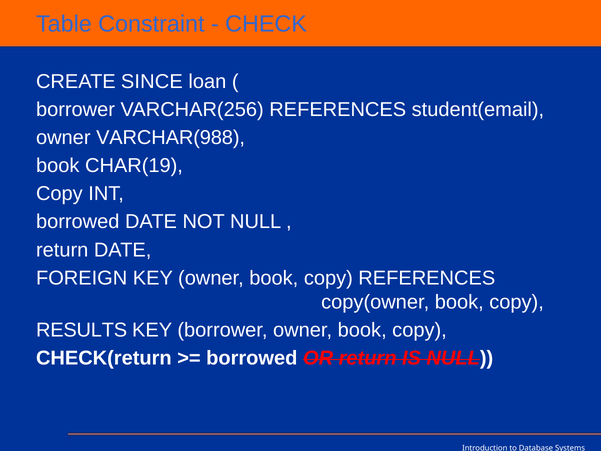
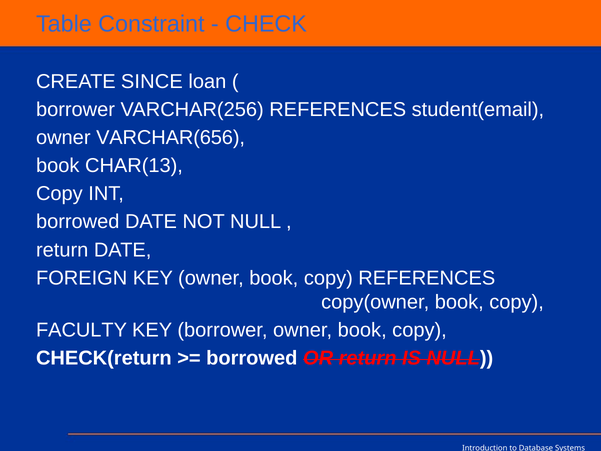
VARCHAR(988: VARCHAR(988 -> VARCHAR(656
CHAR(19: CHAR(19 -> CHAR(13
RESULTS: RESULTS -> FACULTY
